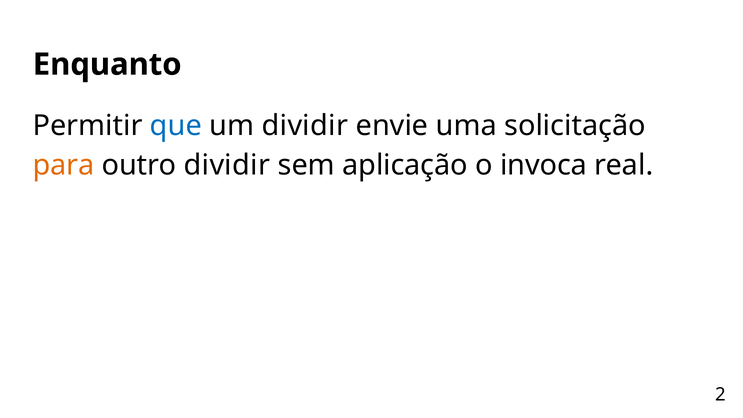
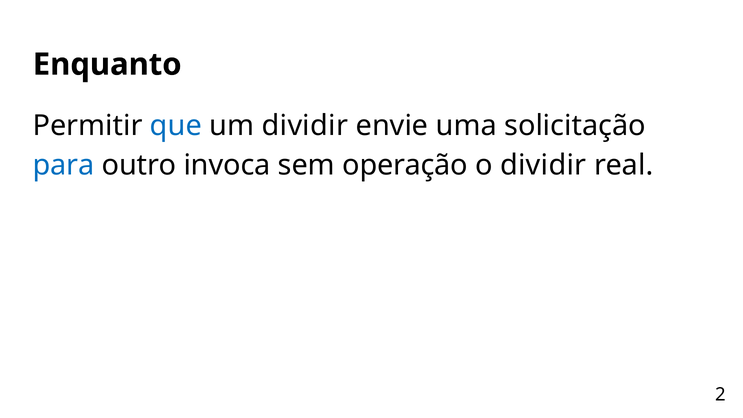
para colour: orange -> blue
outro dividir: dividir -> invoca
aplicação: aplicação -> operação
o invoca: invoca -> dividir
